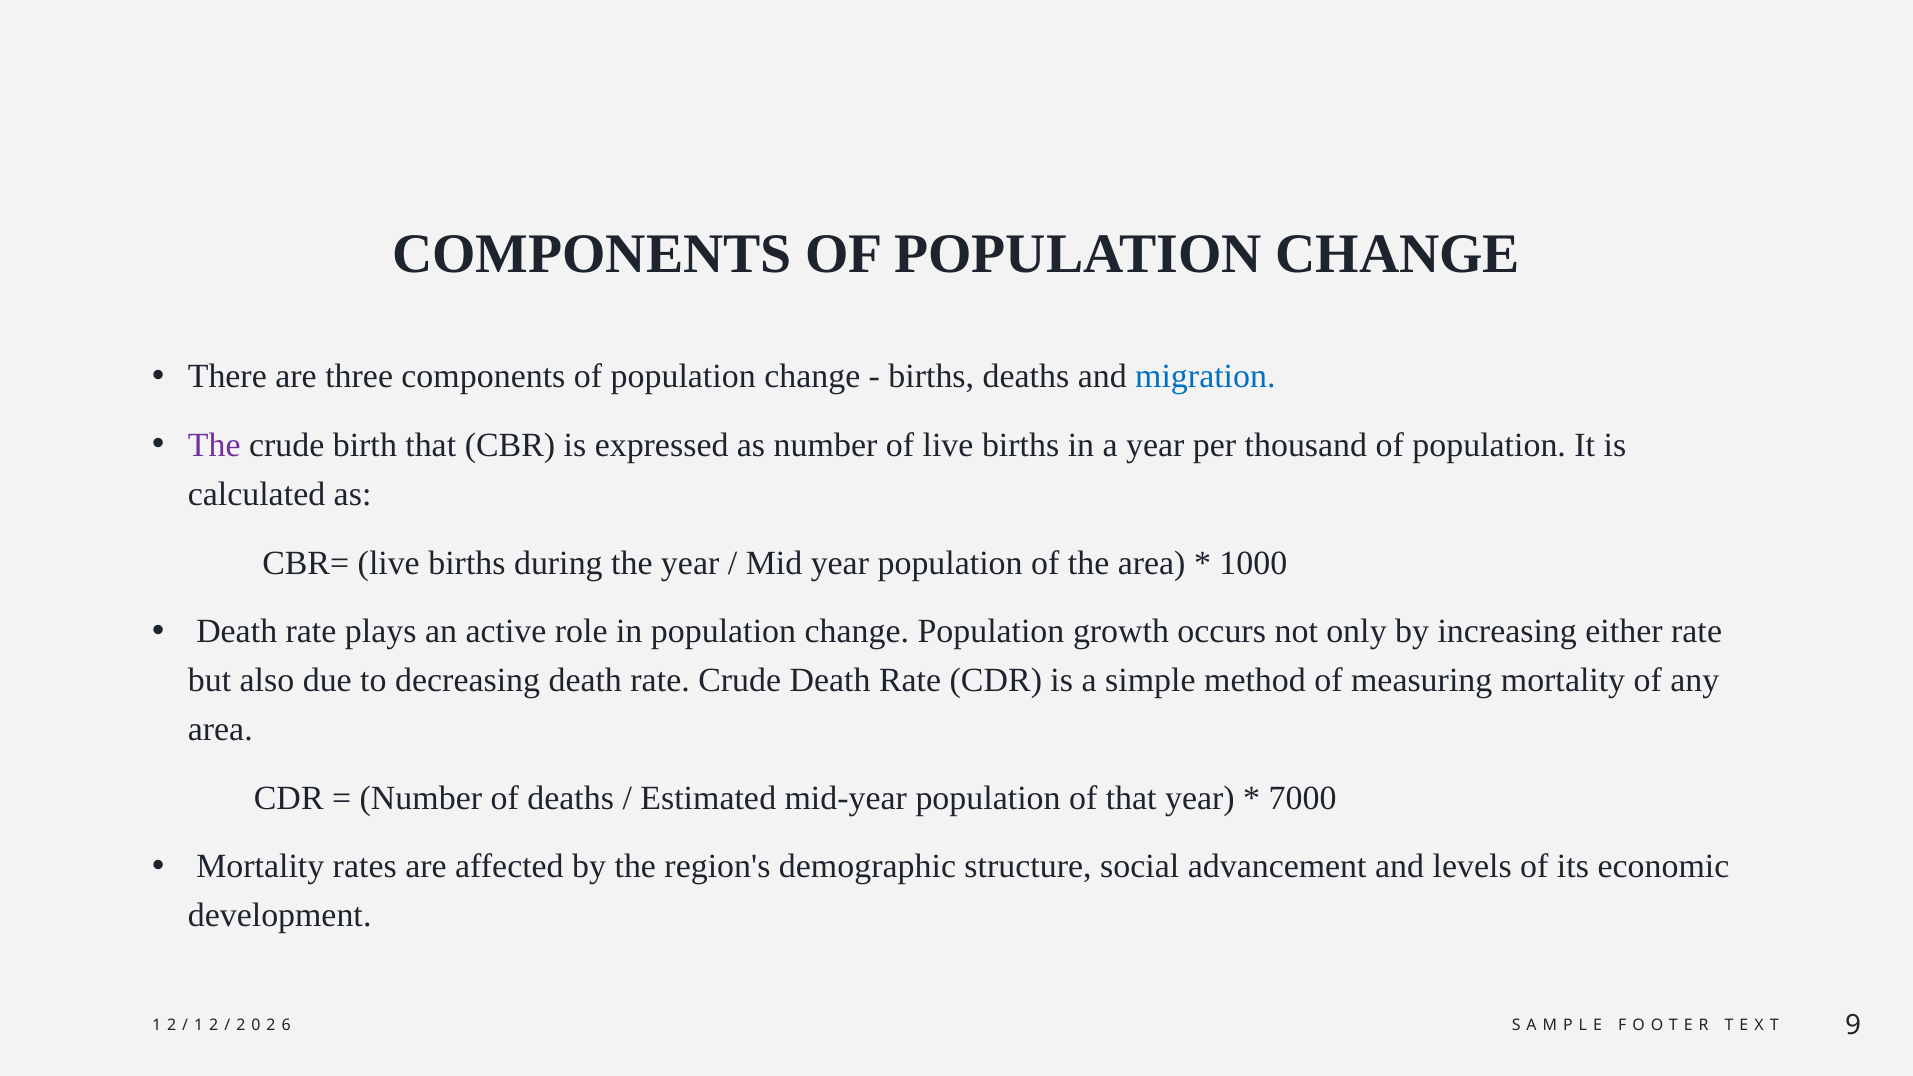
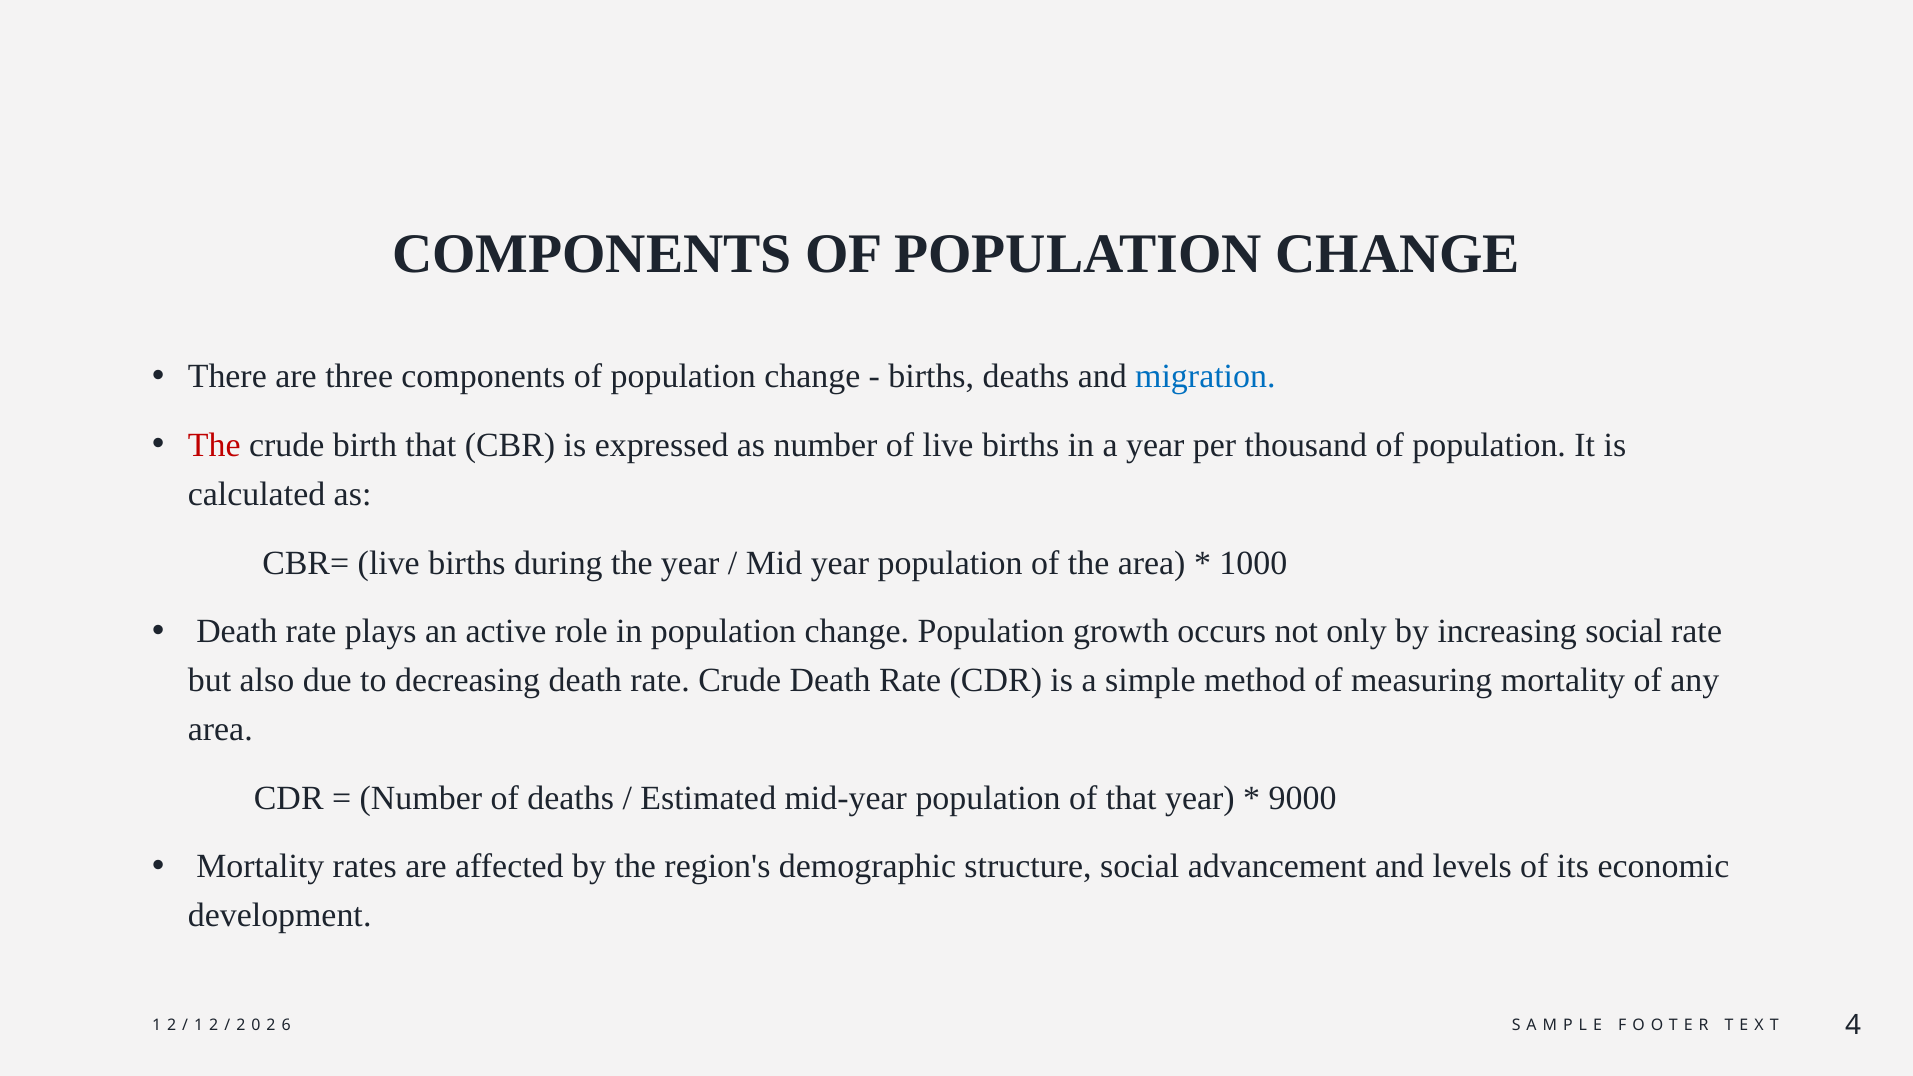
The at (214, 445) colour: purple -> red
increasing either: either -> social
7000: 7000 -> 9000
9: 9 -> 4
